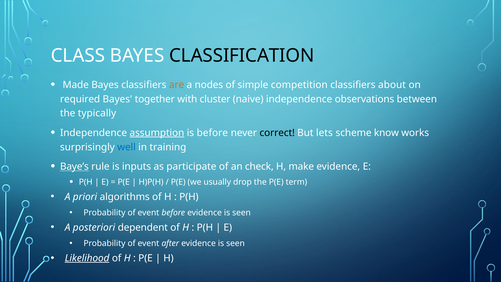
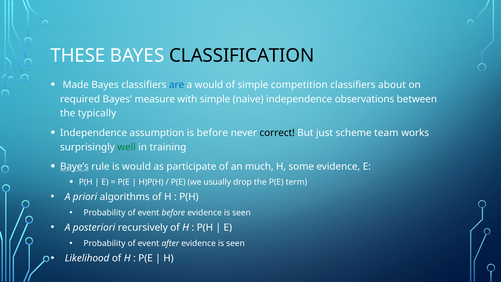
CLASS: CLASS -> THESE
are colour: orange -> blue
a nodes: nodes -> would
together: together -> measure
with cluster: cluster -> simple
assumption underline: present -> none
lets: lets -> just
know: know -> team
well colour: blue -> green
is inputs: inputs -> would
check: check -> much
make: make -> some
dependent: dependent -> recursively
Likelihood underline: present -> none
